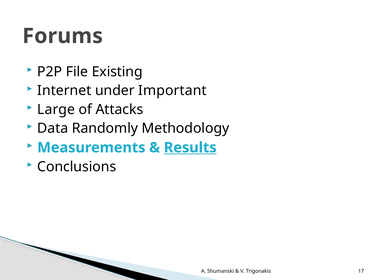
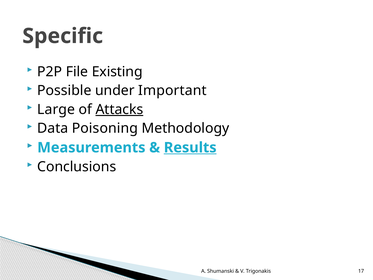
Forums: Forums -> Specific
Internet: Internet -> Possible
Attacks underline: none -> present
Randomly: Randomly -> Poisoning
